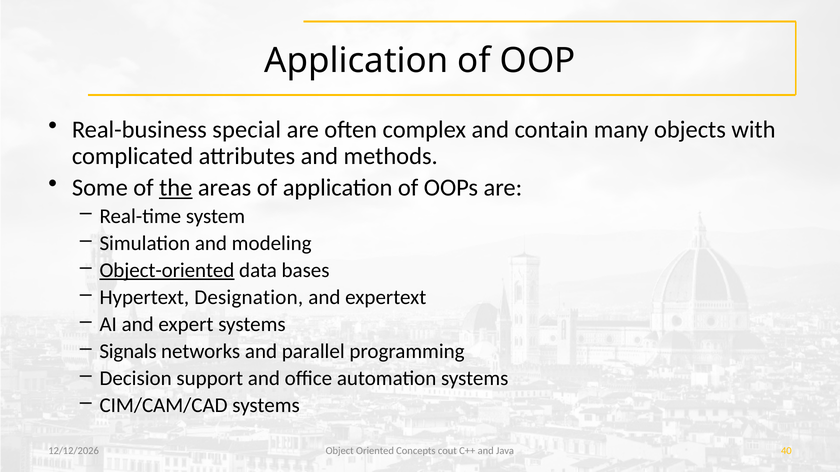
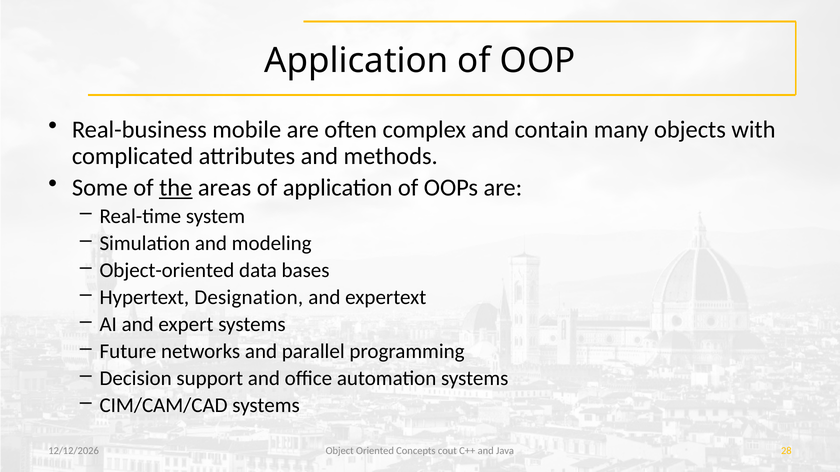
special: special -> mobile
Object-oriented underline: present -> none
Signals: Signals -> Future
40: 40 -> 28
